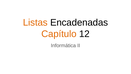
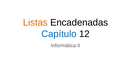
Capítulo colour: orange -> blue
